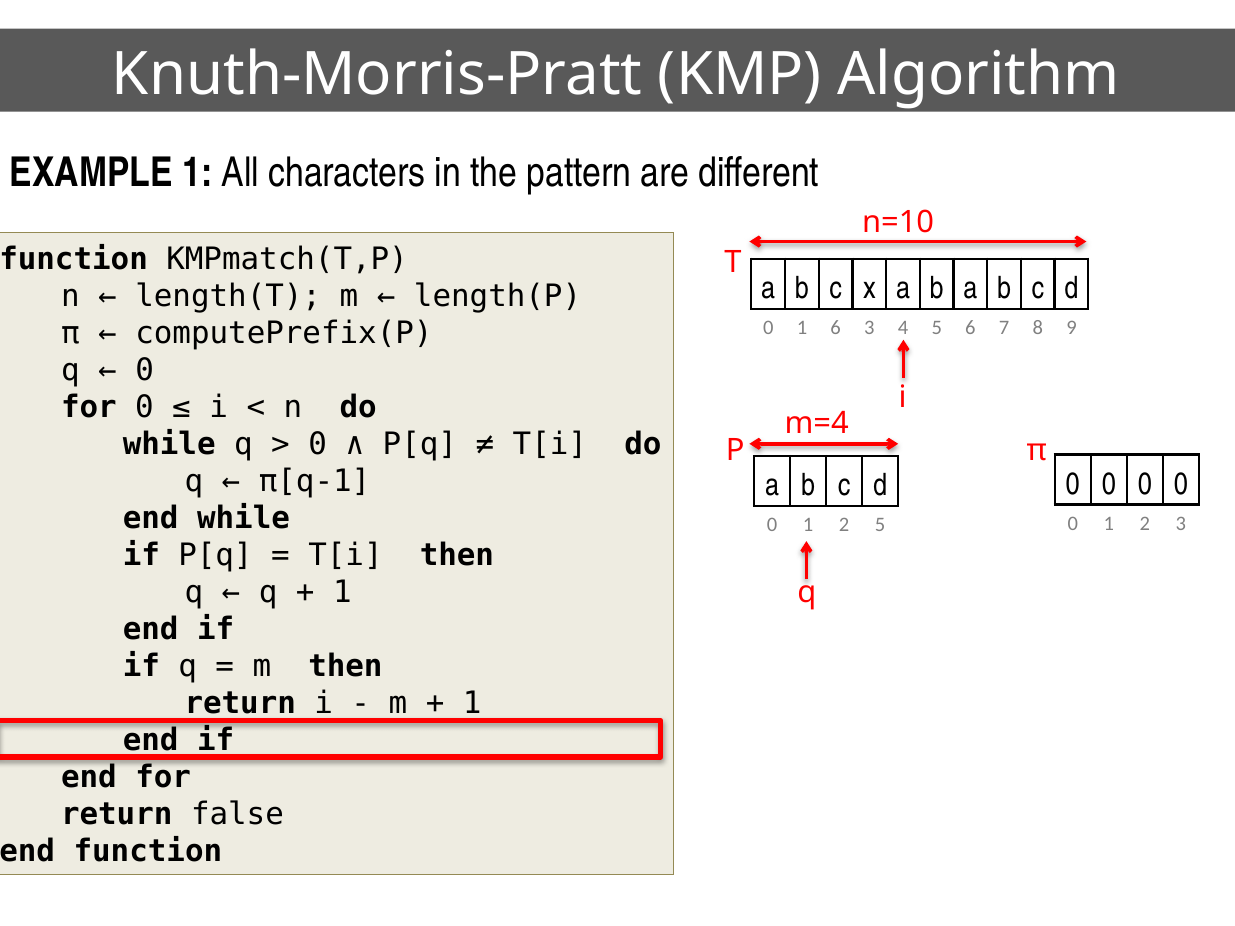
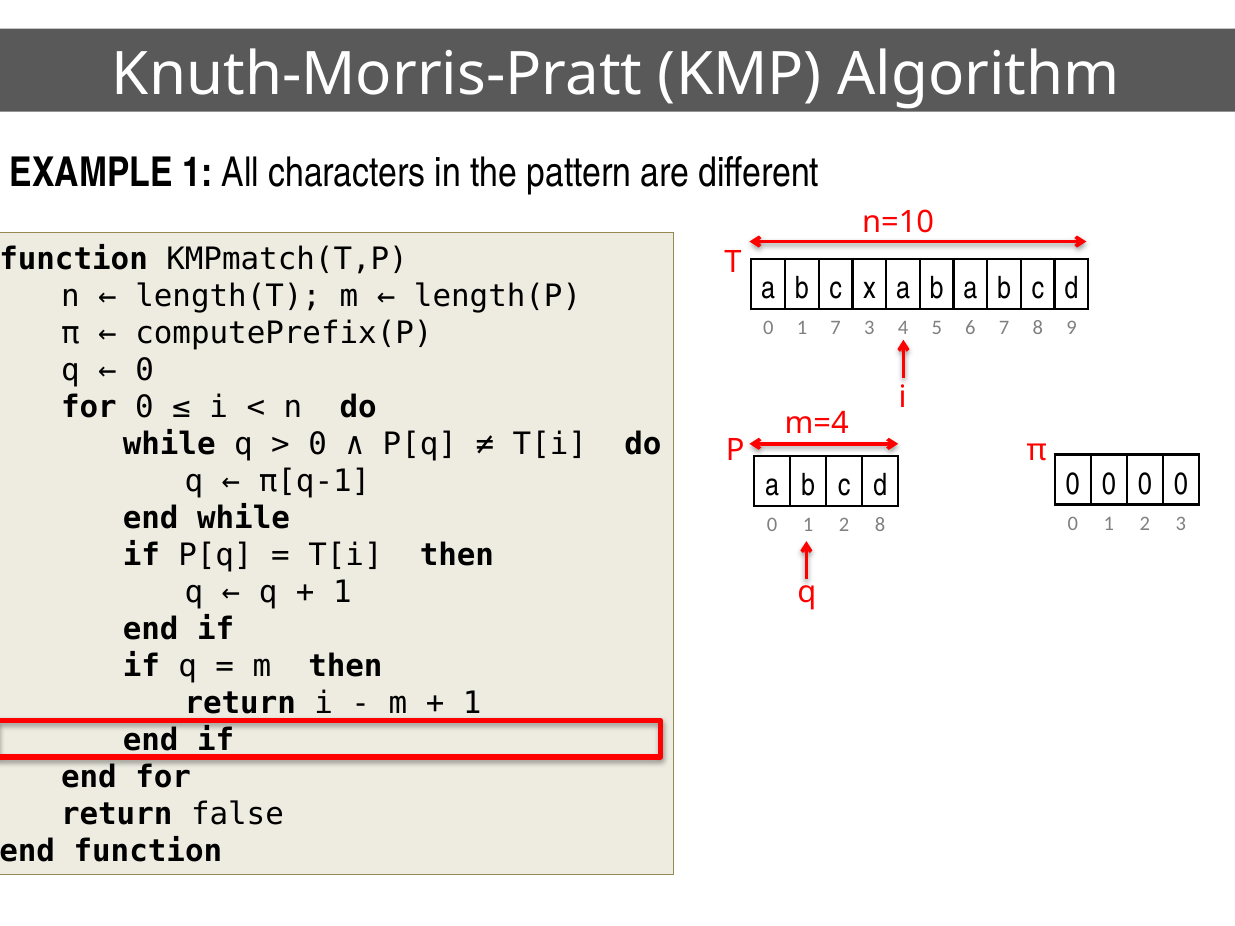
1 6: 6 -> 7
2 5: 5 -> 8
